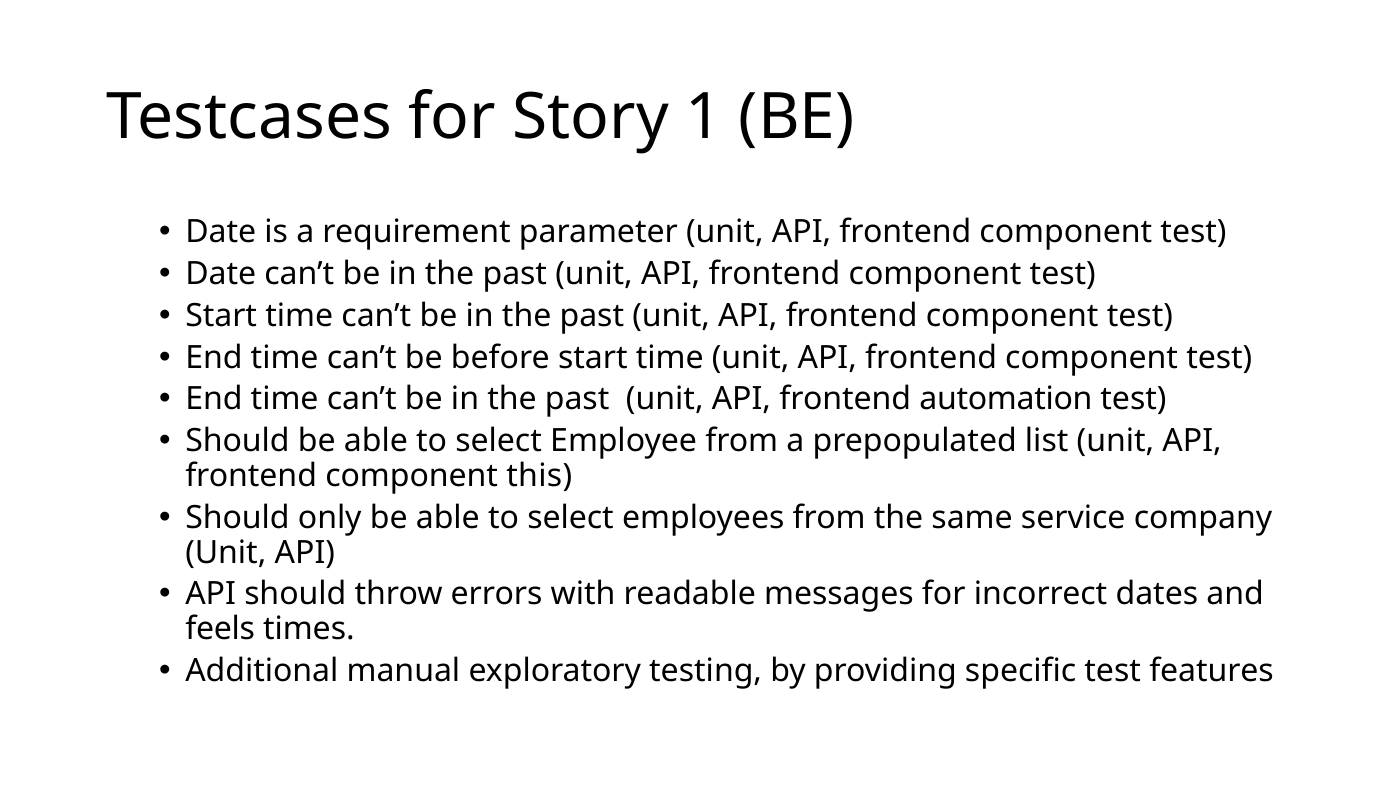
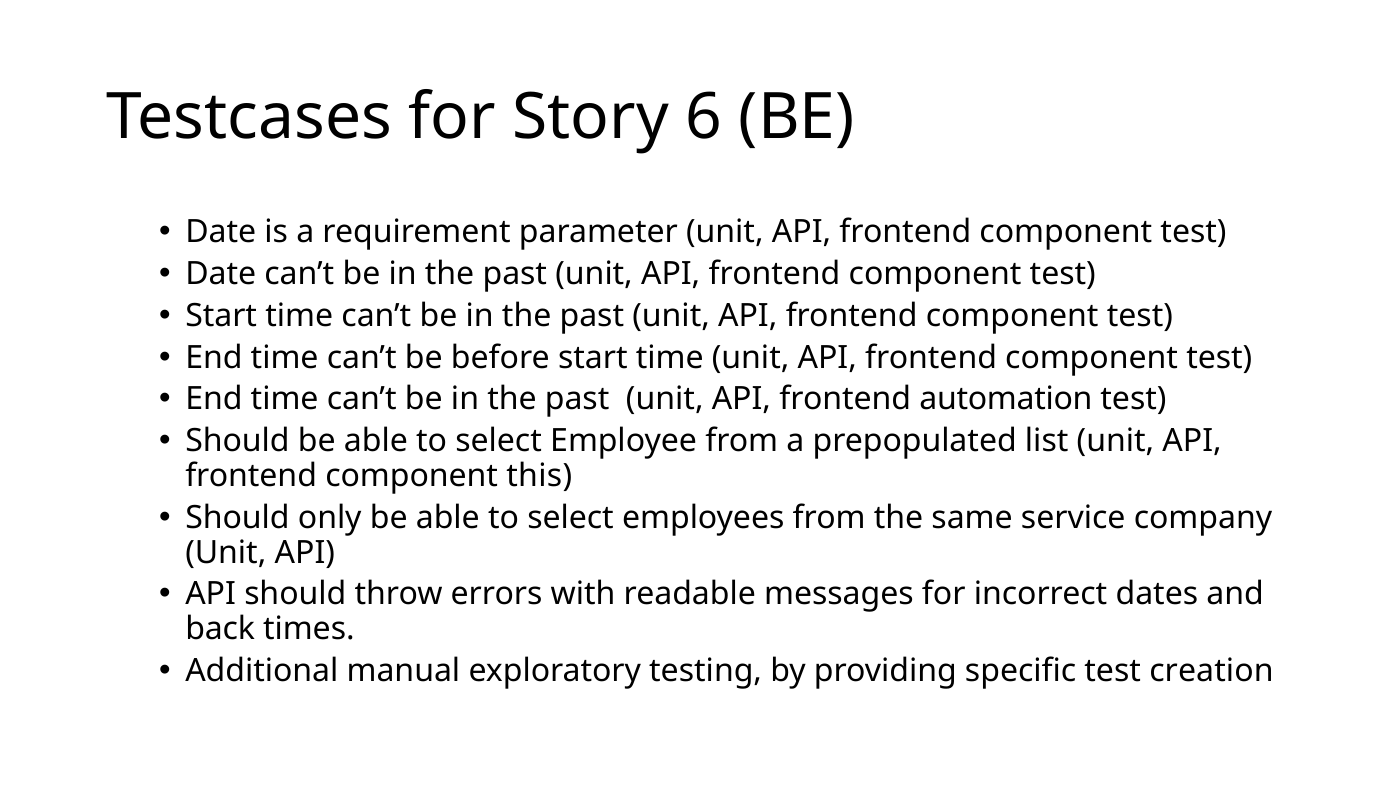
1: 1 -> 6
feels: feels -> back
features: features -> creation
